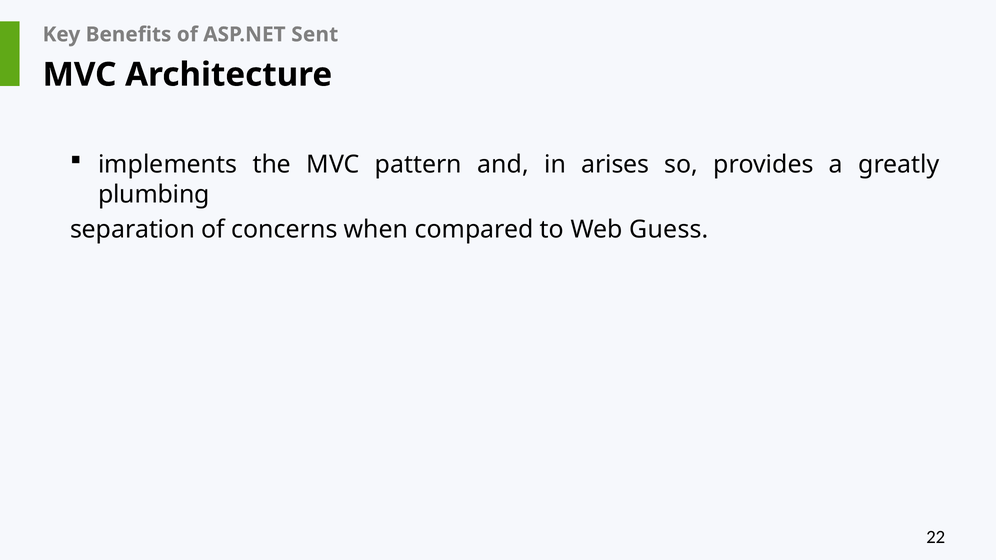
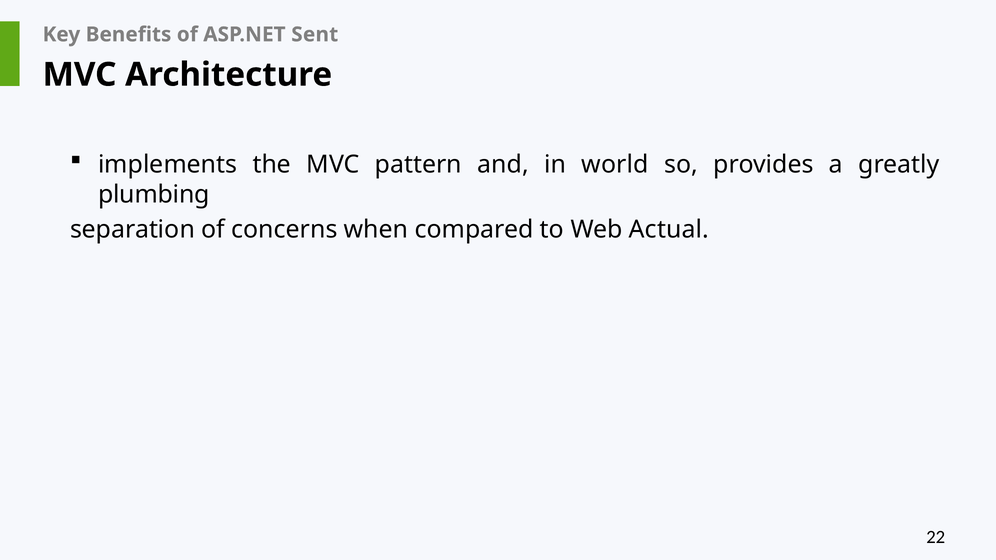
arises: arises -> world
Guess: Guess -> Actual
